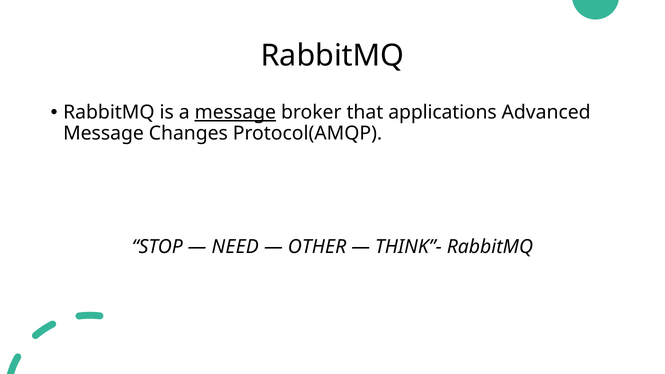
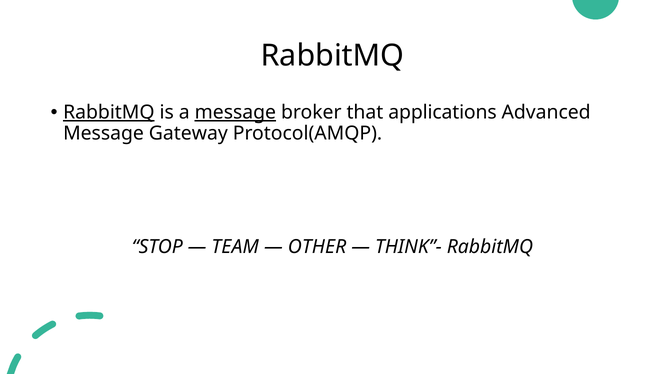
RabbitMQ at (109, 112) underline: none -> present
Changes: Changes -> Gateway
NEED: NEED -> TEAM
